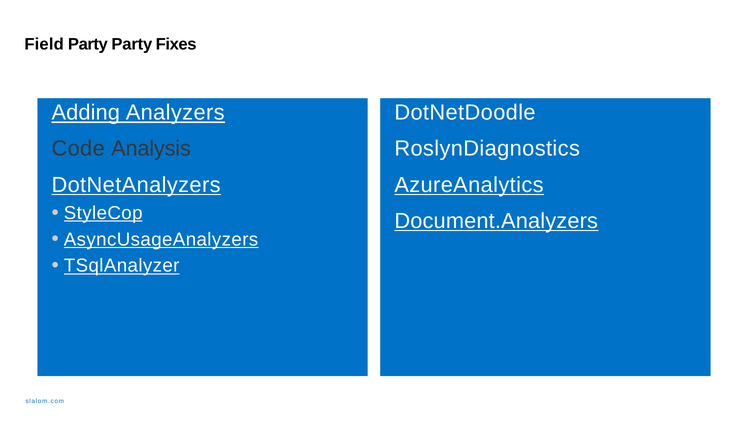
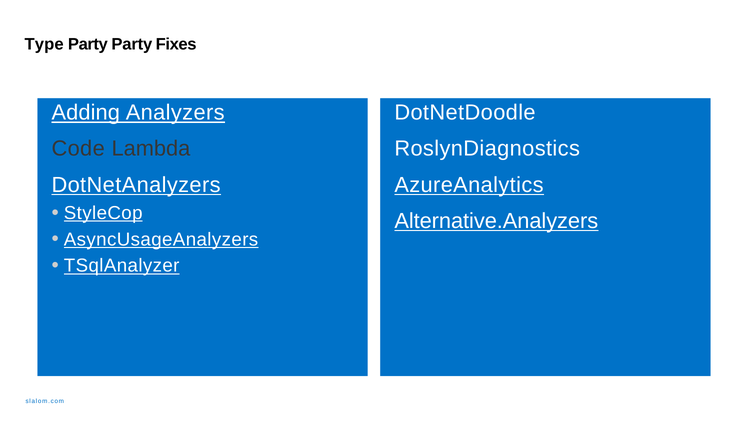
Field: Field -> Type
Analysis: Analysis -> Lambda
Document.Analyzers: Document.Analyzers -> Alternative.Analyzers
